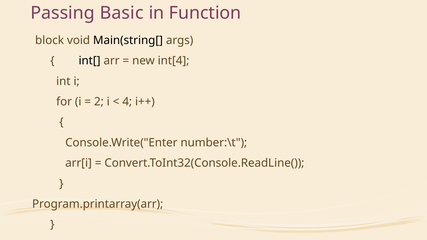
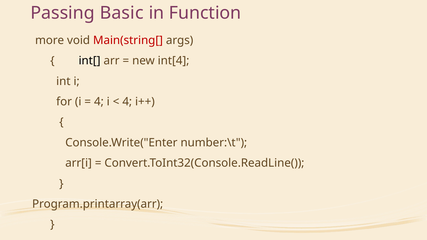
block: block -> more
Main(string[ colour: black -> red
2 at (99, 102): 2 -> 4
